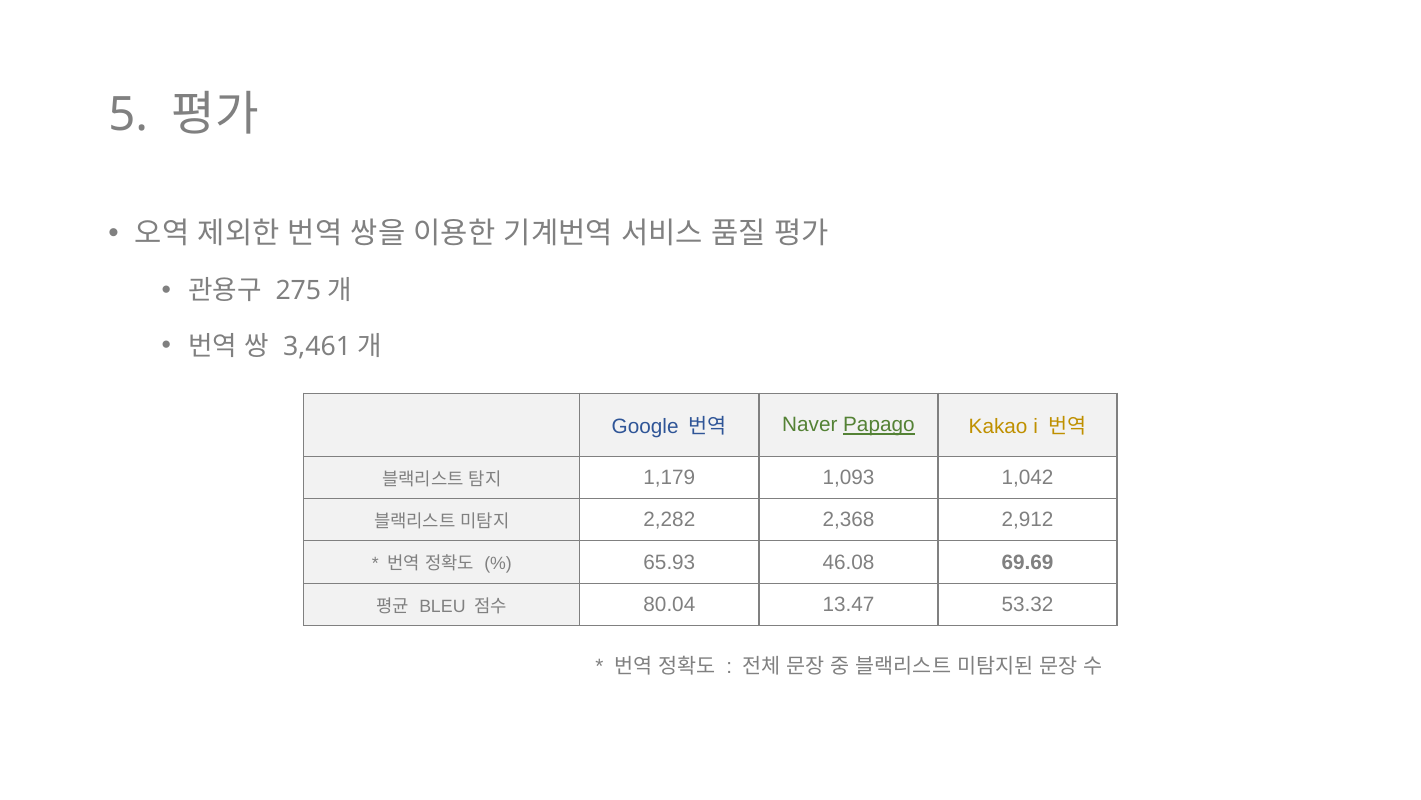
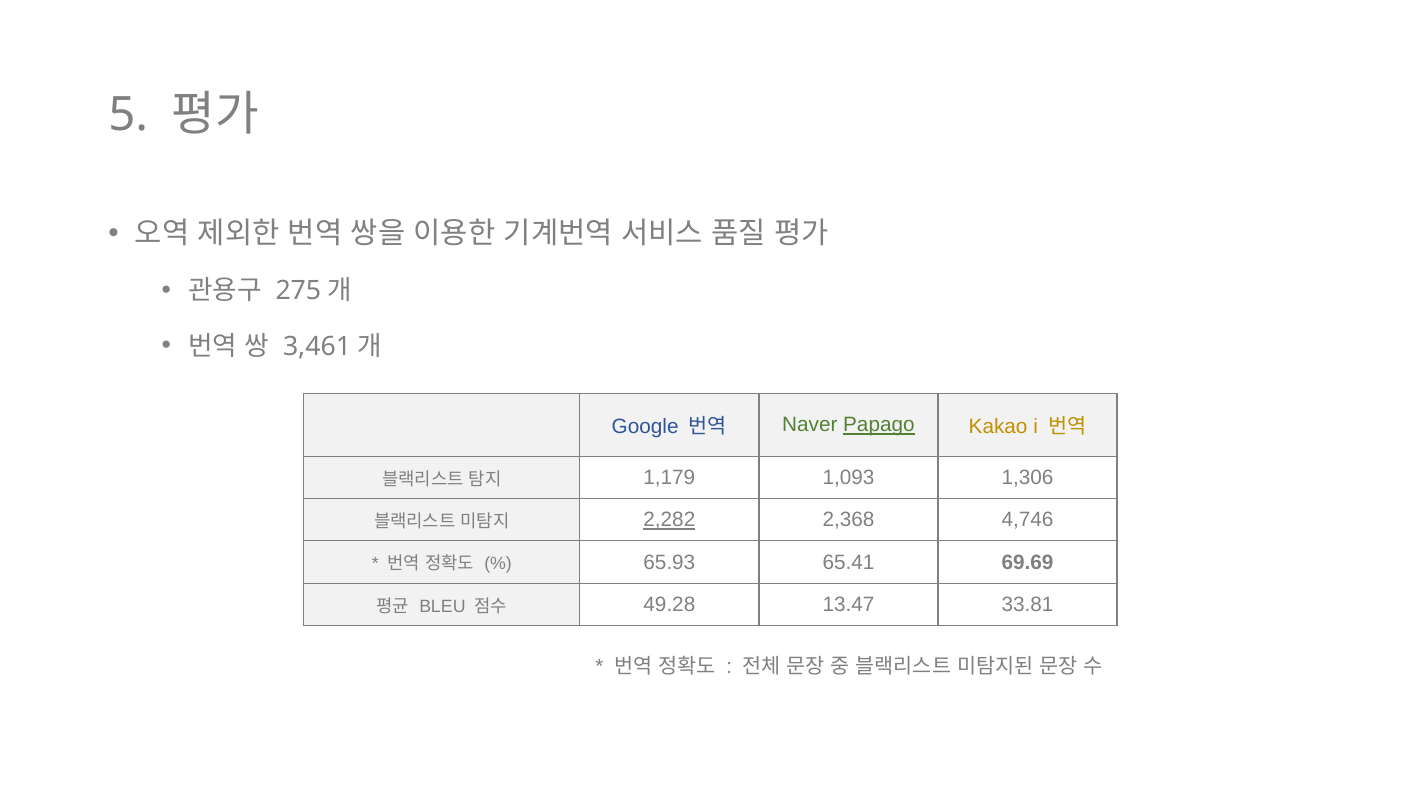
1,042: 1,042 -> 1,306
2,282 underline: none -> present
2,912: 2,912 -> 4,746
46.08: 46.08 -> 65.41
80.04: 80.04 -> 49.28
53.32: 53.32 -> 33.81
